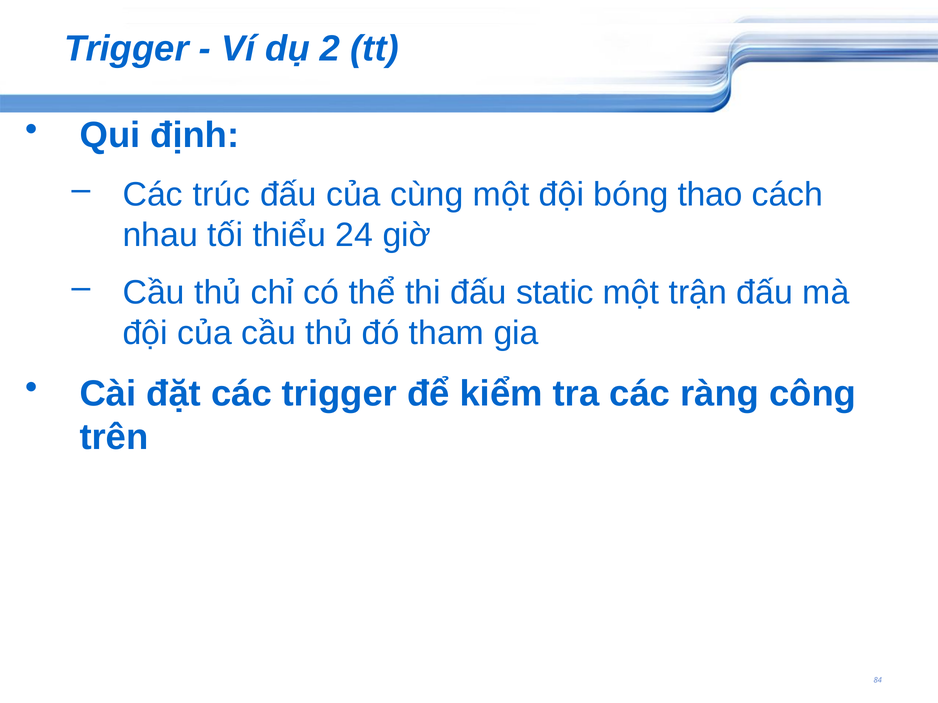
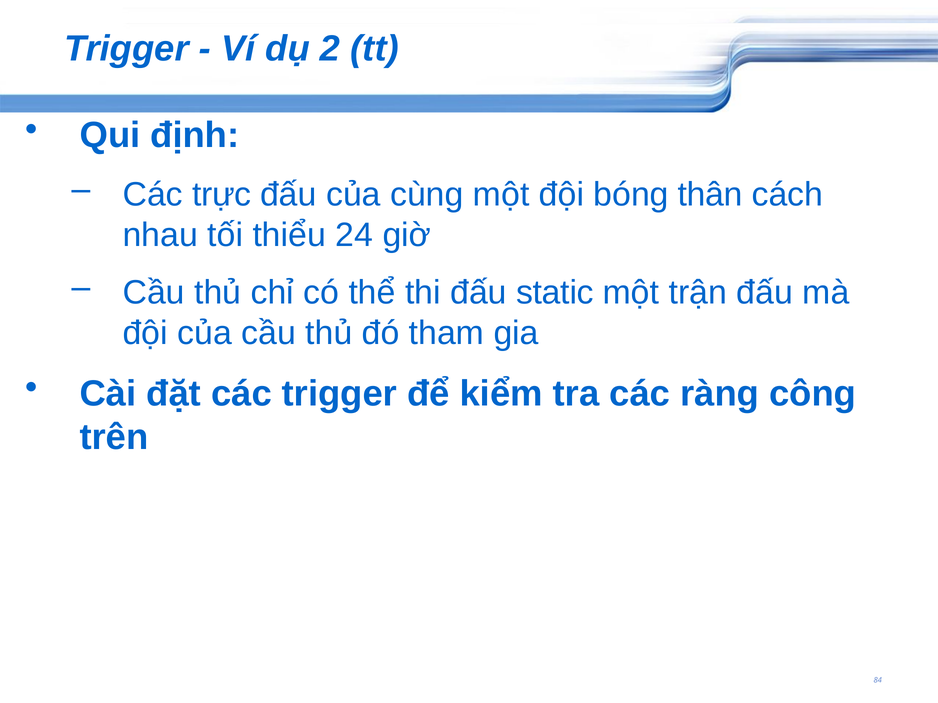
trúc: trúc -> trực
thao: thao -> thân
